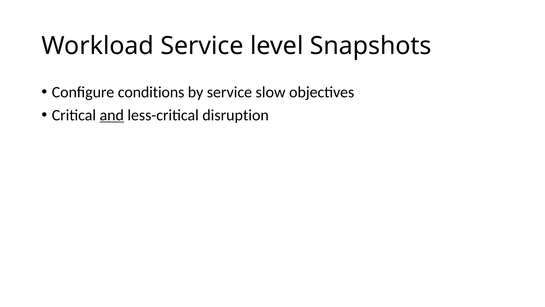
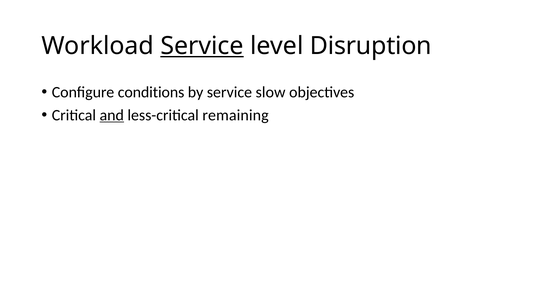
Service at (202, 46) underline: none -> present
Snapshots: Snapshots -> Disruption
disruption: disruption -> remaining
